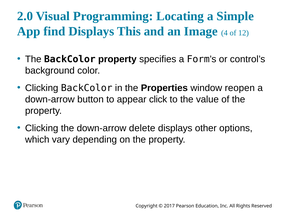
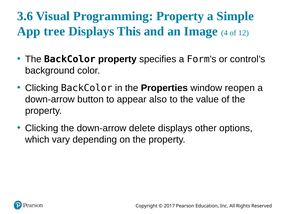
2.0: 2.0 -> 3.6
Programming Locating: Locating -> Property
find: find -> tree
click: click -> also
